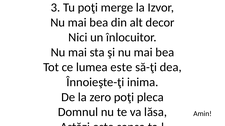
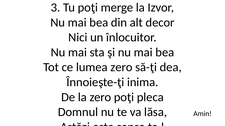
lumea este: este -> zero
